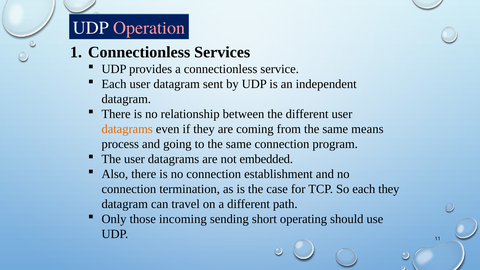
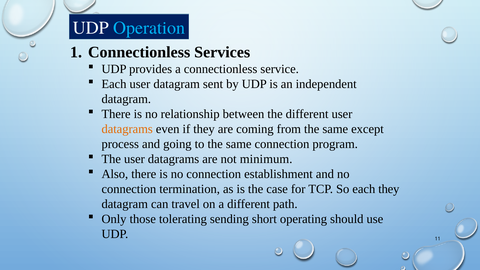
Operation colour: pink -> light blue
means: means -> except
embedded: embedded -> minimum
incoming: incoming -> tolerating
